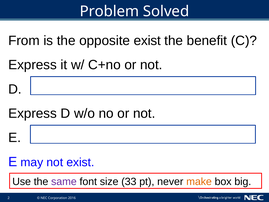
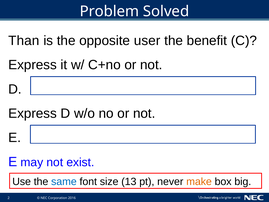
From: From -> Than
opposite exist: exist -> user
same colour: purple -> blue
33: 33 -> 13
